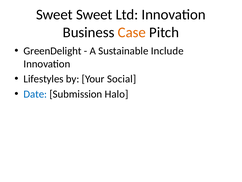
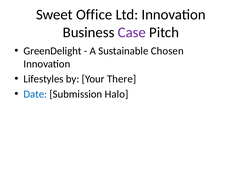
Sweet Sweet: Sweet -> Office
Case colour: orange -> purple
Include: Include -> Chosen
Social: Social -> There
